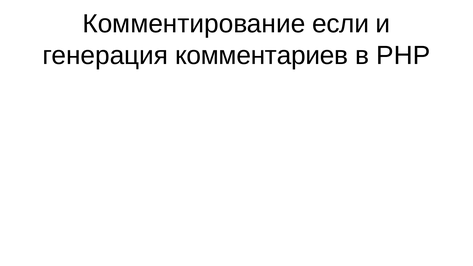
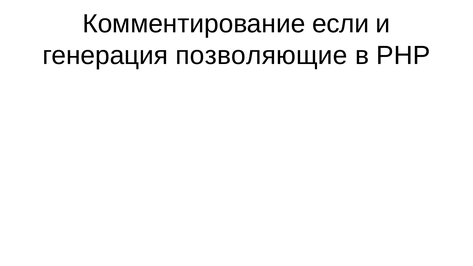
комментариев: комментариев -> позволяющие
